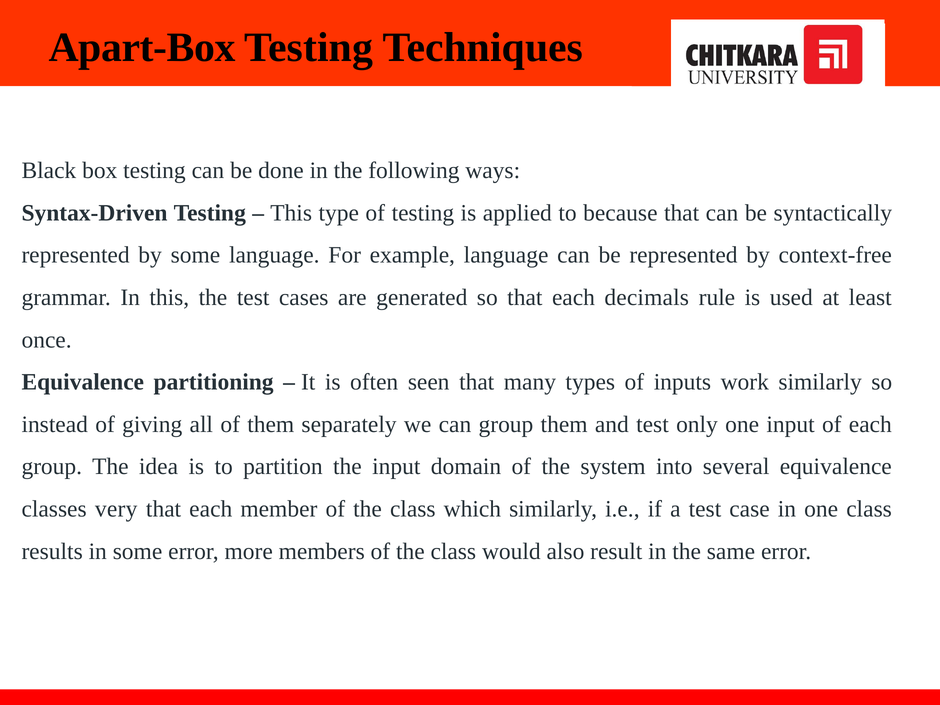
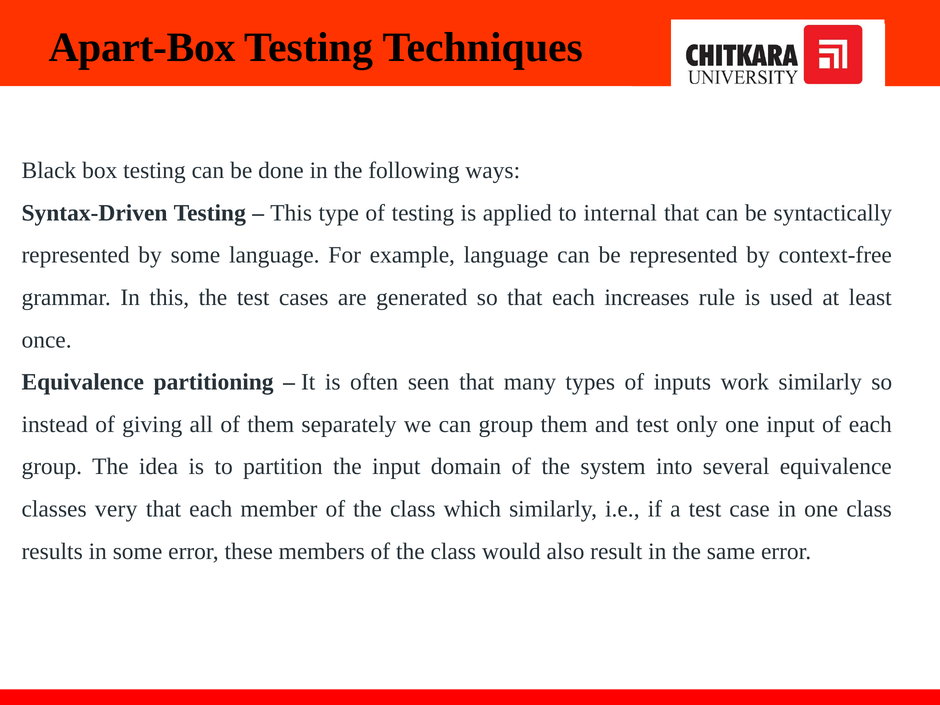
because: because -> internal
decimals: decimals -> increases
more: more -> these
